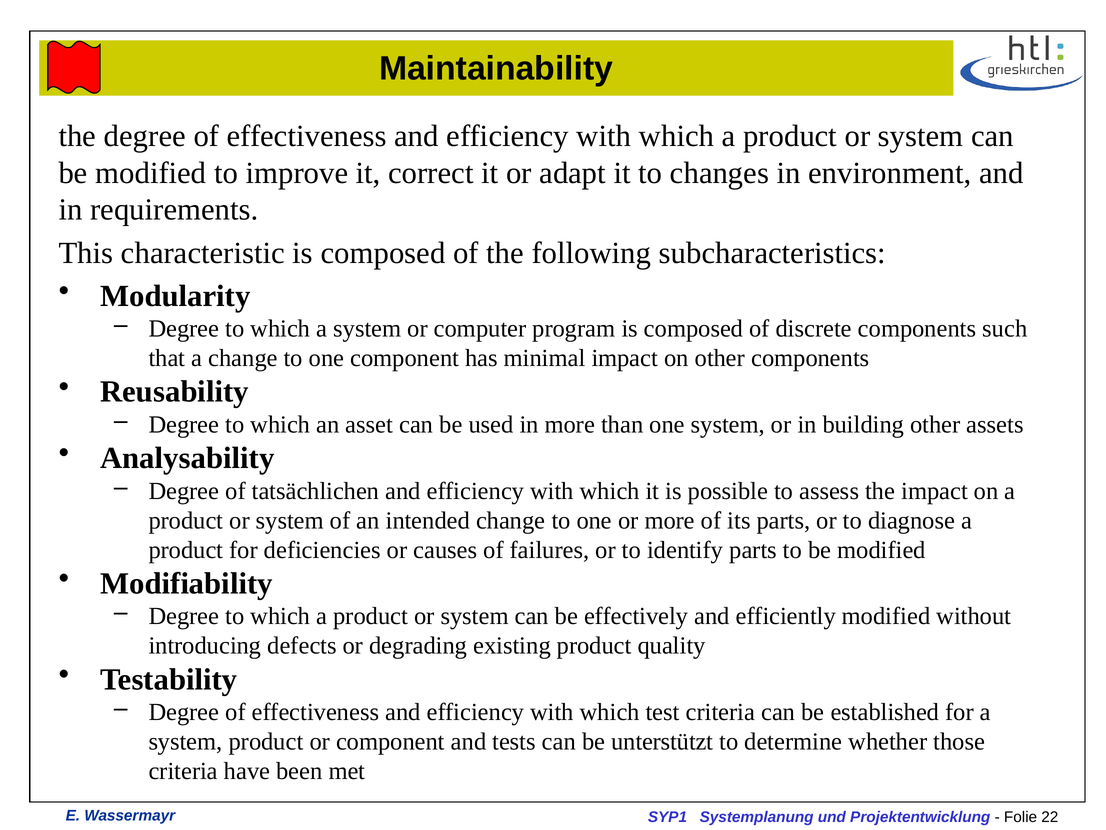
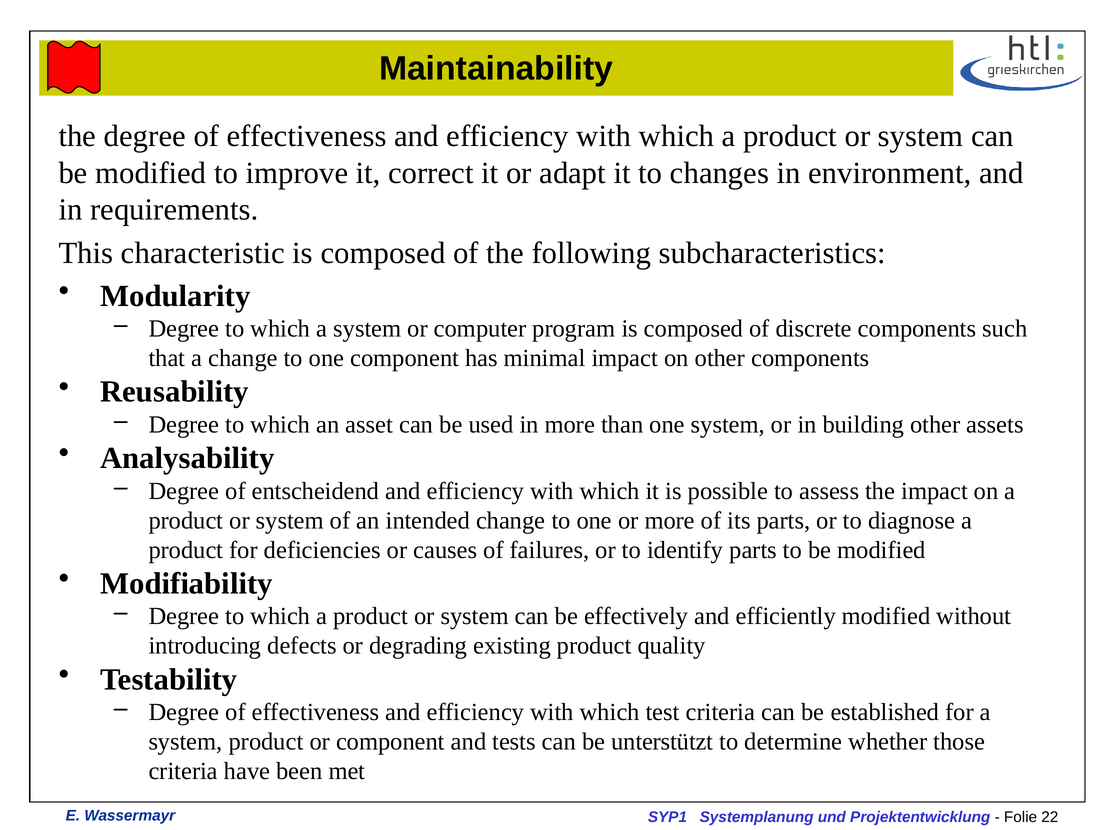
tatsächlichen: tatsächlichen -> entscheidend
